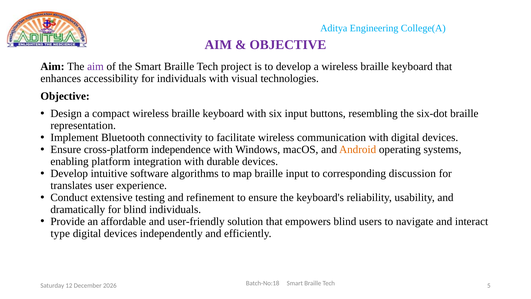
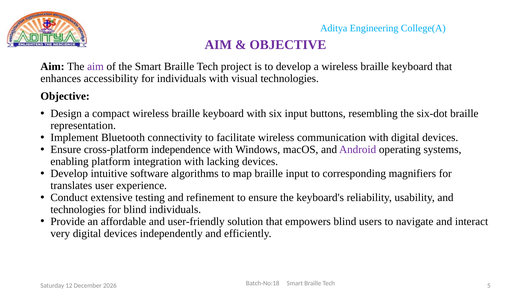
Android colour: orange -> purple
durable: durable -> lacking
discussion: discussion -> magnifiers
dramatically at (78, 209): dramatically -> technologies
type: type -> very
